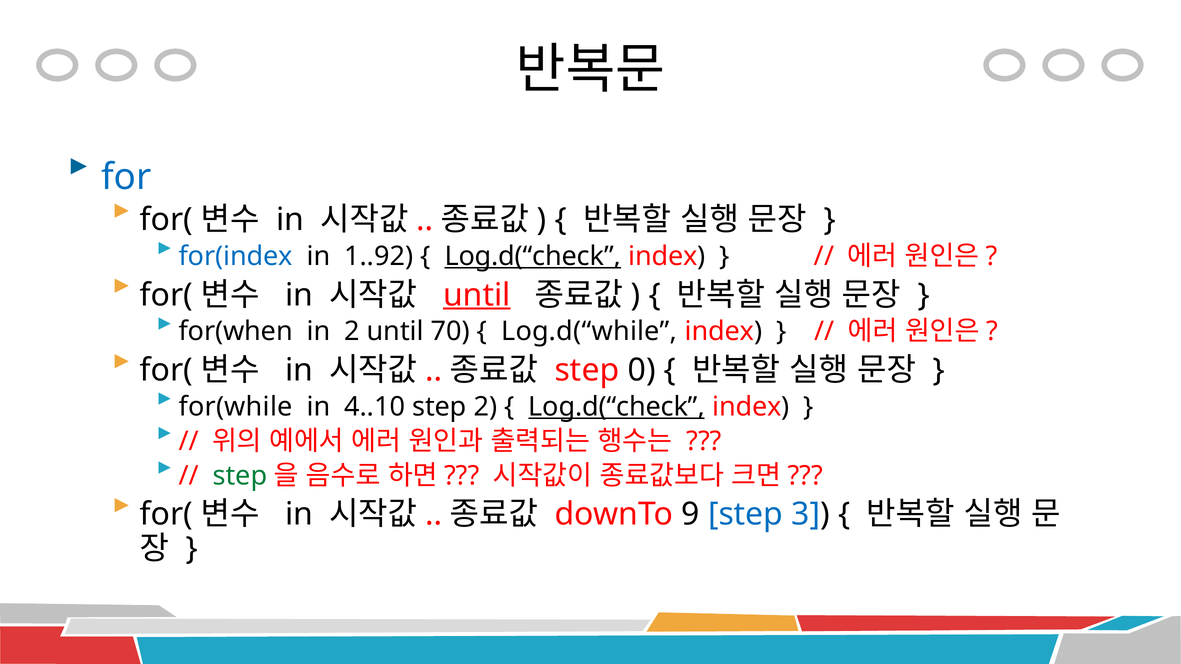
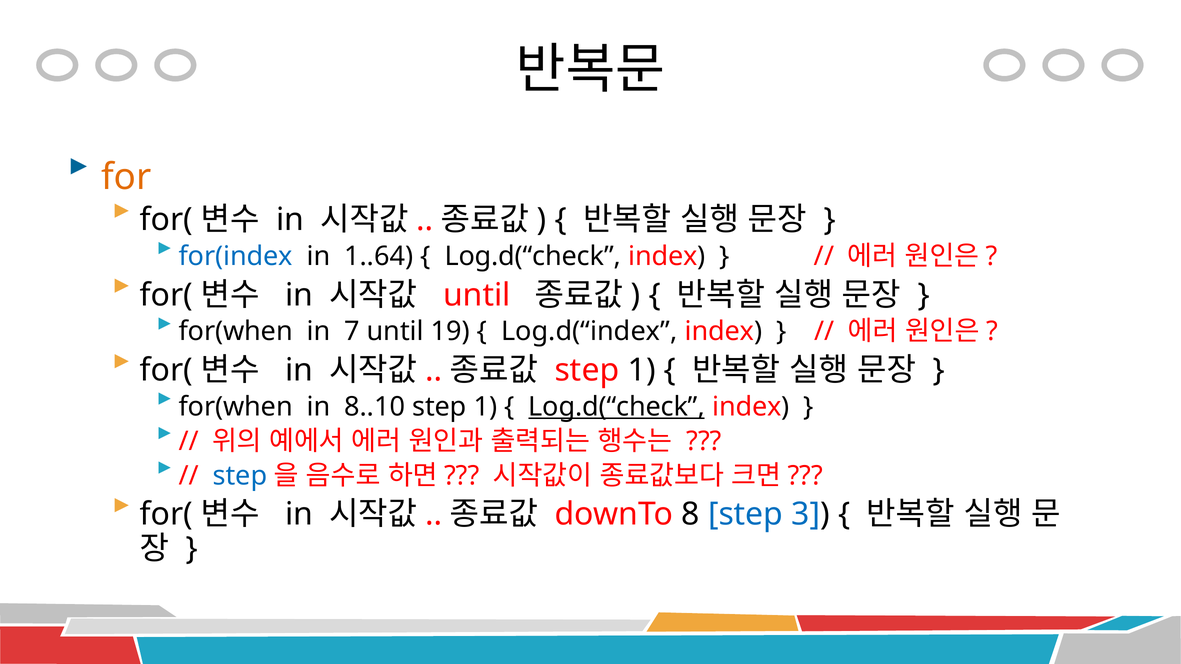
for colour: blue -> orange
1..92: 1..92 -> 1..64
Log.d(“check at (533, 256) underline: present -> none
until at (477, 295) underline: present -> none
in 2: 2 -> 7
70: 70 -> 19
Log.d(“while: Log.d(“while -> Log.d(“index
0 at (642, 370): 0 -> 1
for(while at (236, 407): for(while -> for(when
4..10: 4..10 -> 8..10
2 at (485, 407): 2 -> 1
step at (240, 476) colour: green -> blue
9: 9 -> 8
